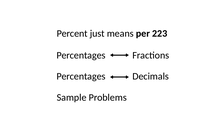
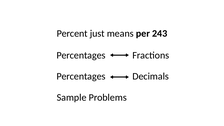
223: 223 -> 243
